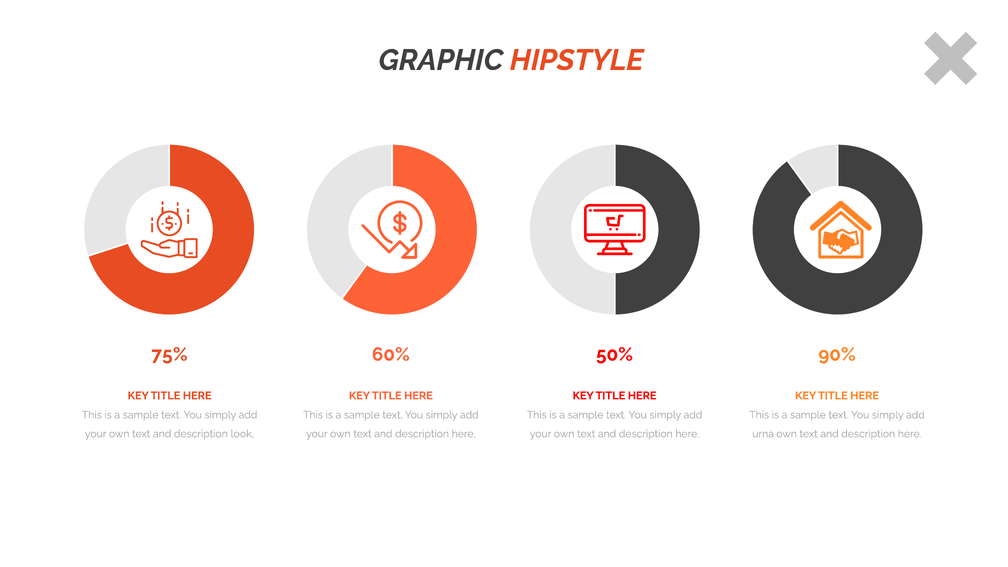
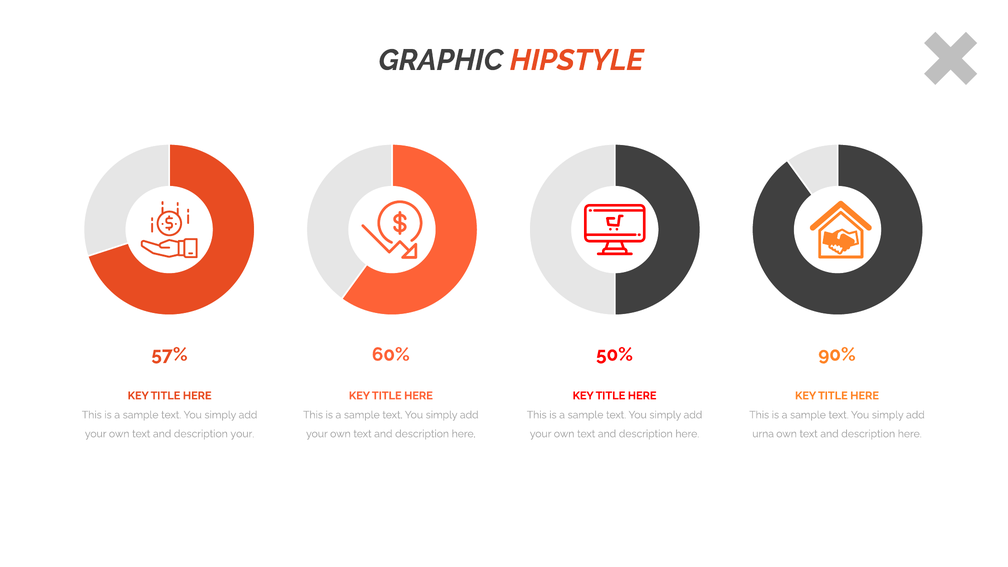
75%: 75% -> 57%
description look: look -> your
